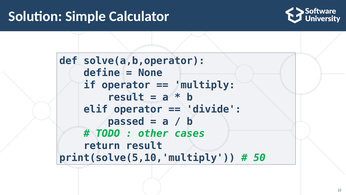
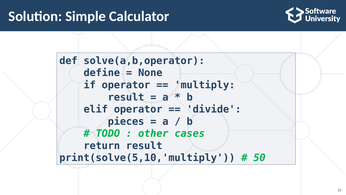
passed: passed -> pieces
